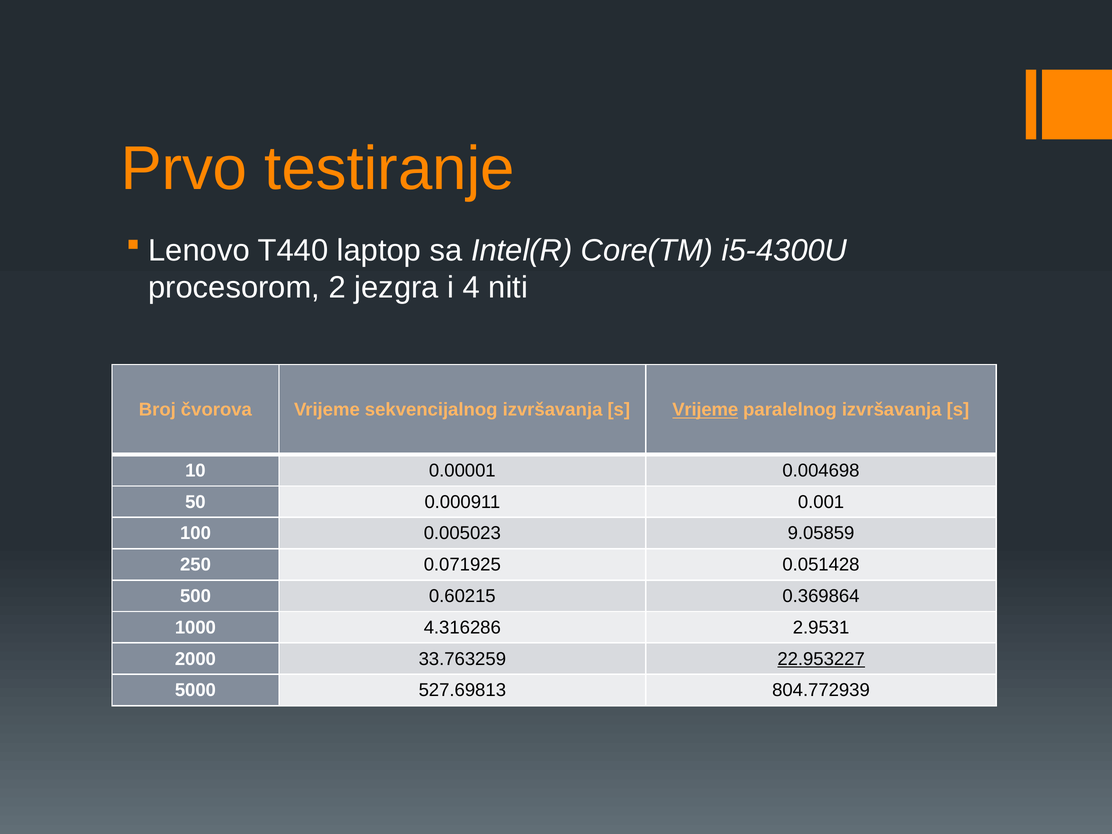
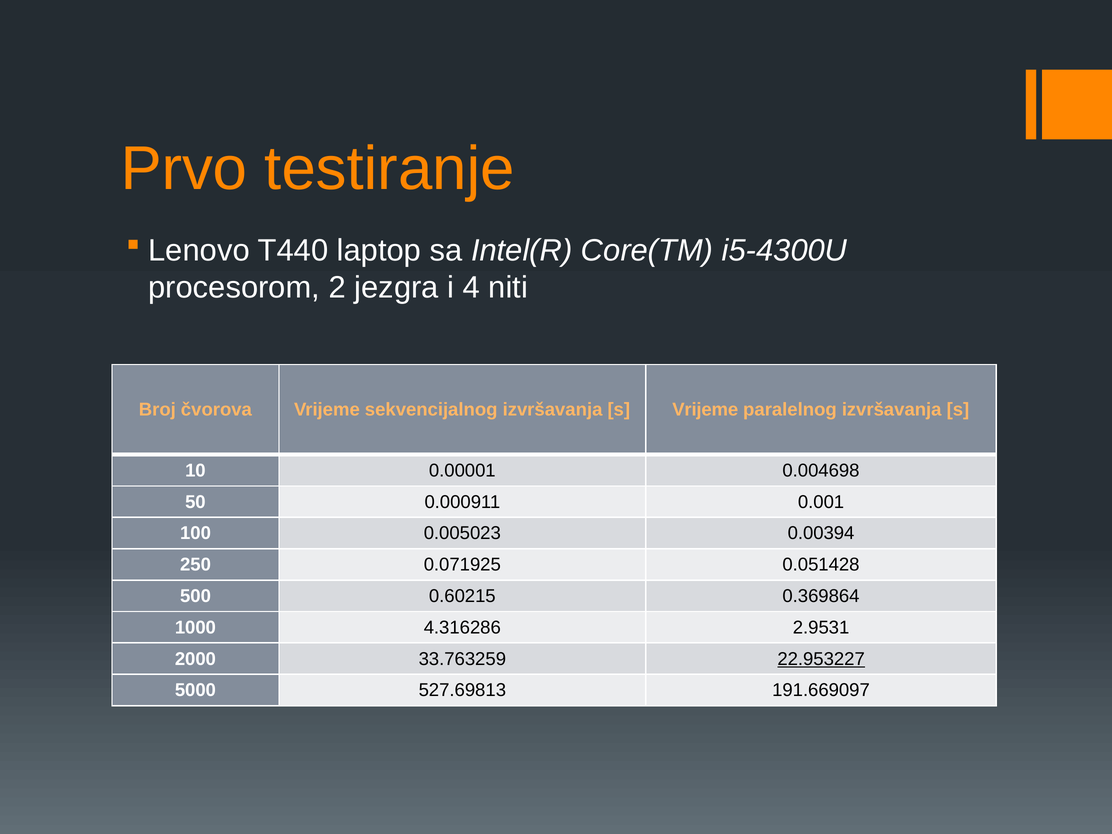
Vrijeme at (705, 410) underline: present -> none
9.05859: 9.05859 -> 0.00394
804.772939: 804.772939 -> 191.669097
